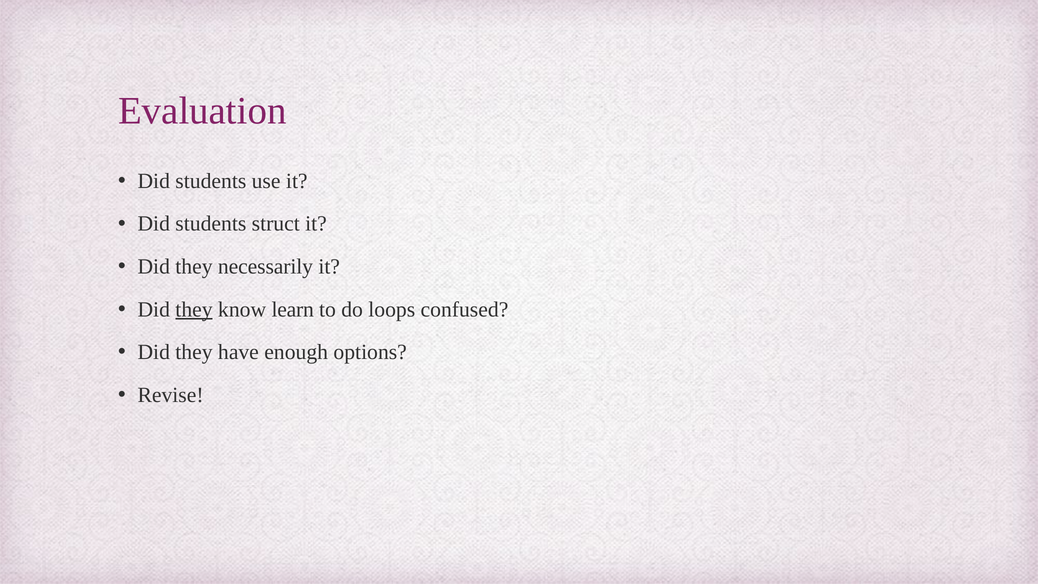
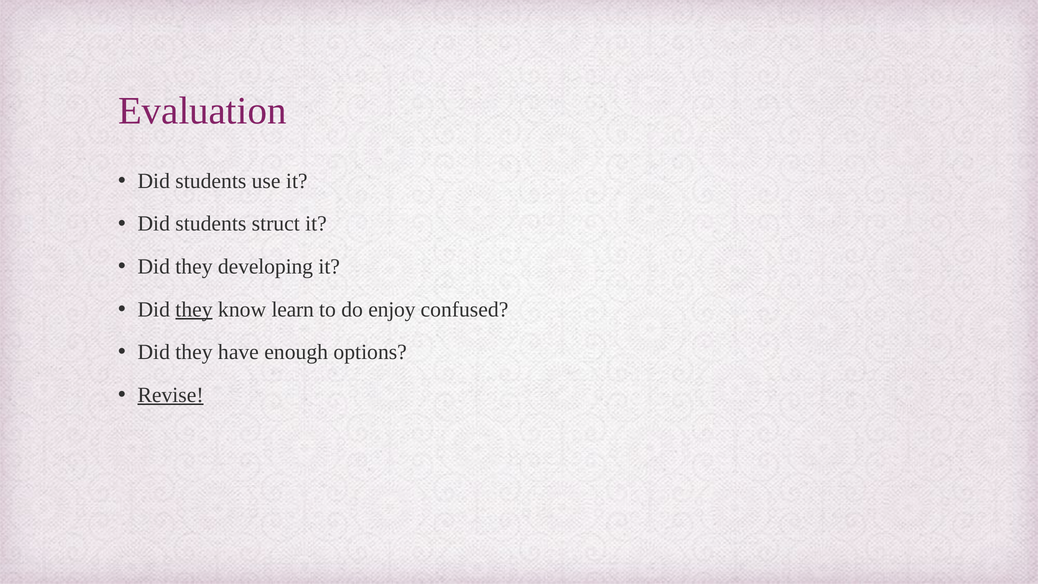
necessarily: necessarily -> developing
loops: loops -> enjoy
Revise underline: none -> present
